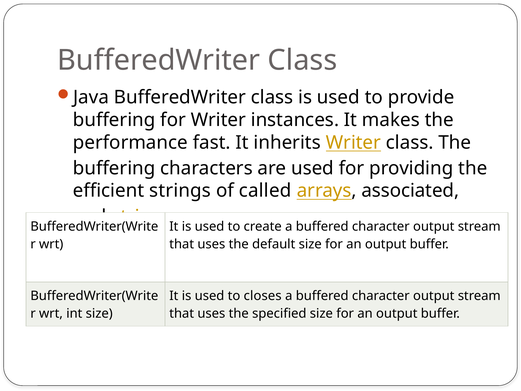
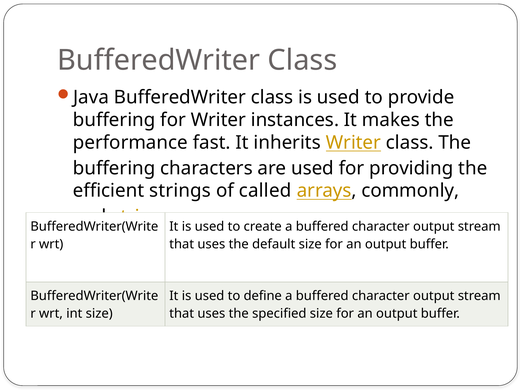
associated: associated -> commonly
closes: closes -> define
